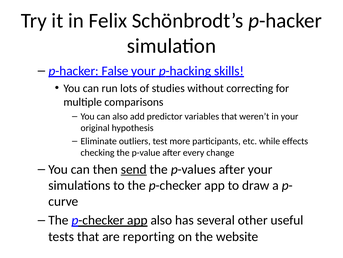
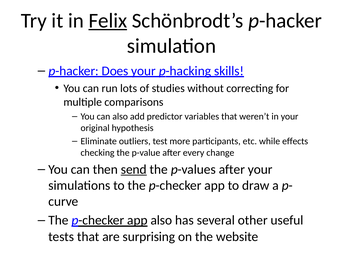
Felix underline: none -> present
False: False -> Does
reporting: reporting -> surprising
